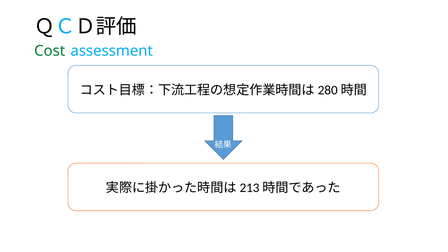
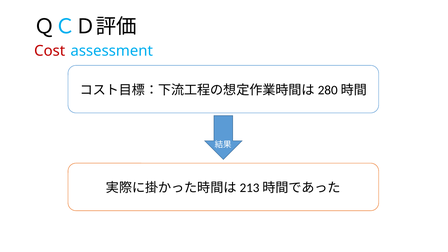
Cost colour: green -> red
